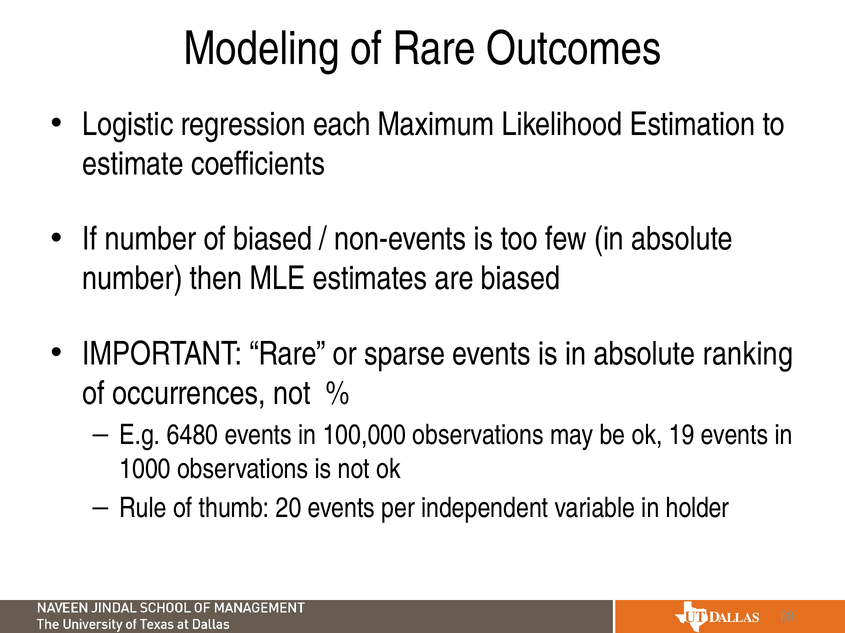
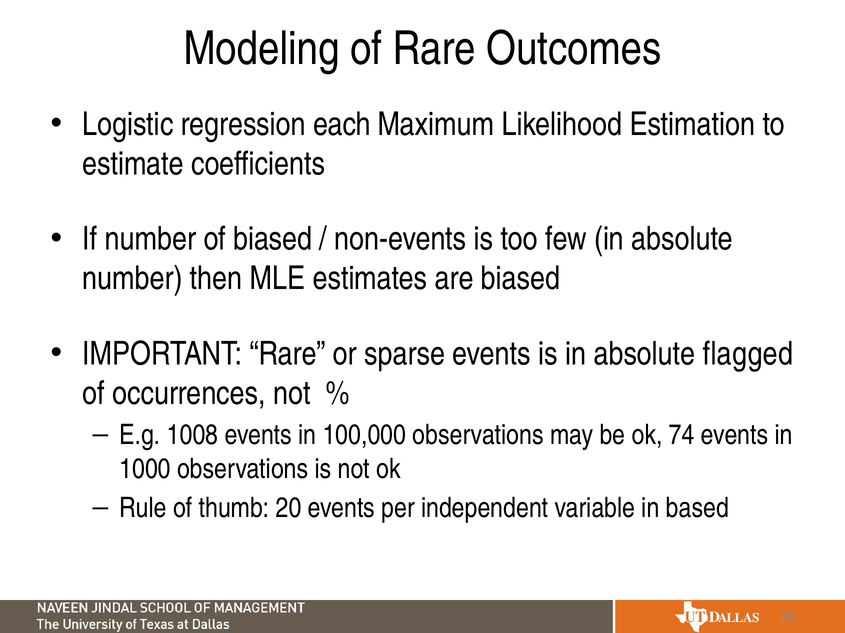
ranking: ranking -> flagged
6480: 6480 -> 1008
19: 19 -> 74
holder: holder -> based
